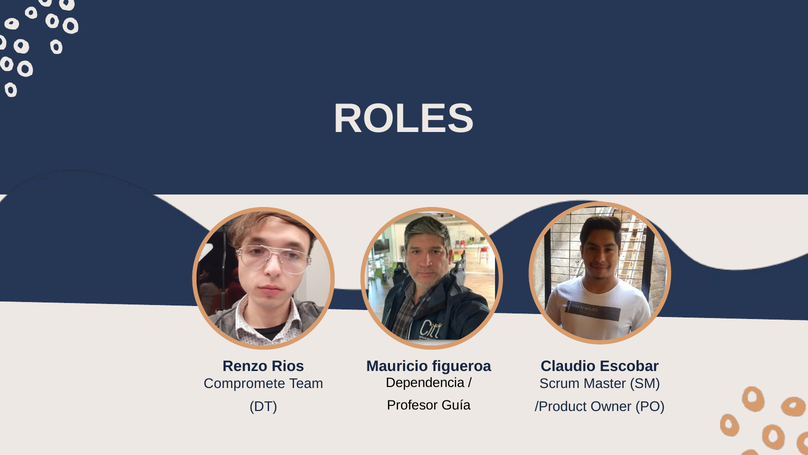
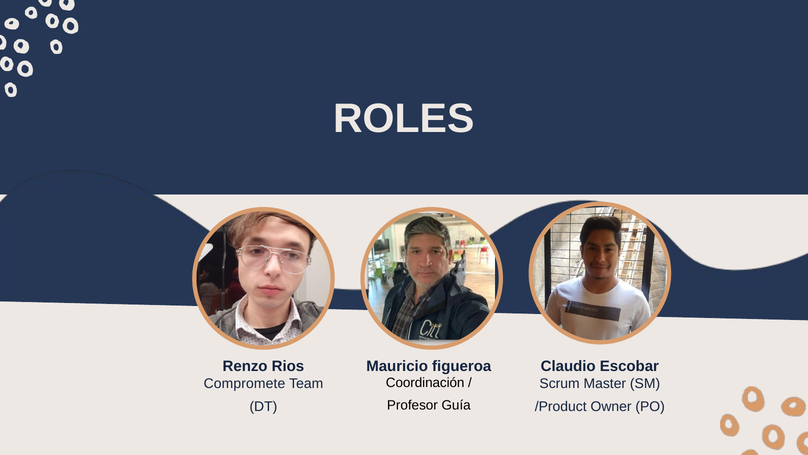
Dependencia: Dependencia -> Coordinación
